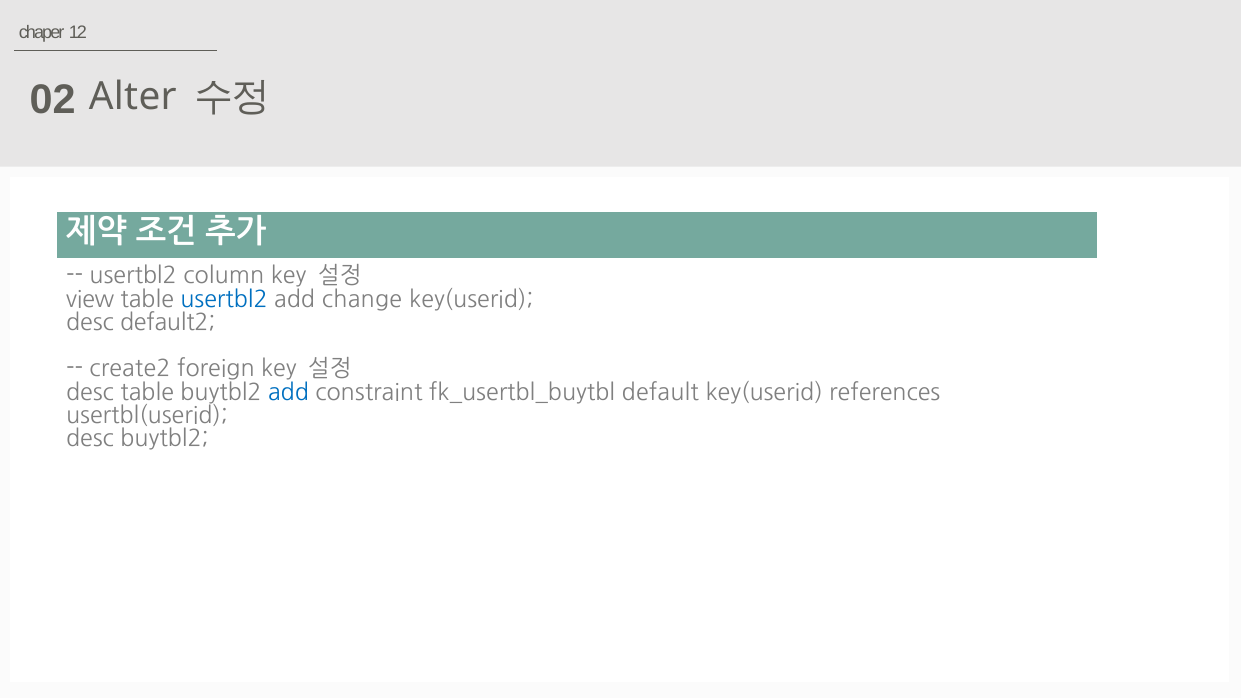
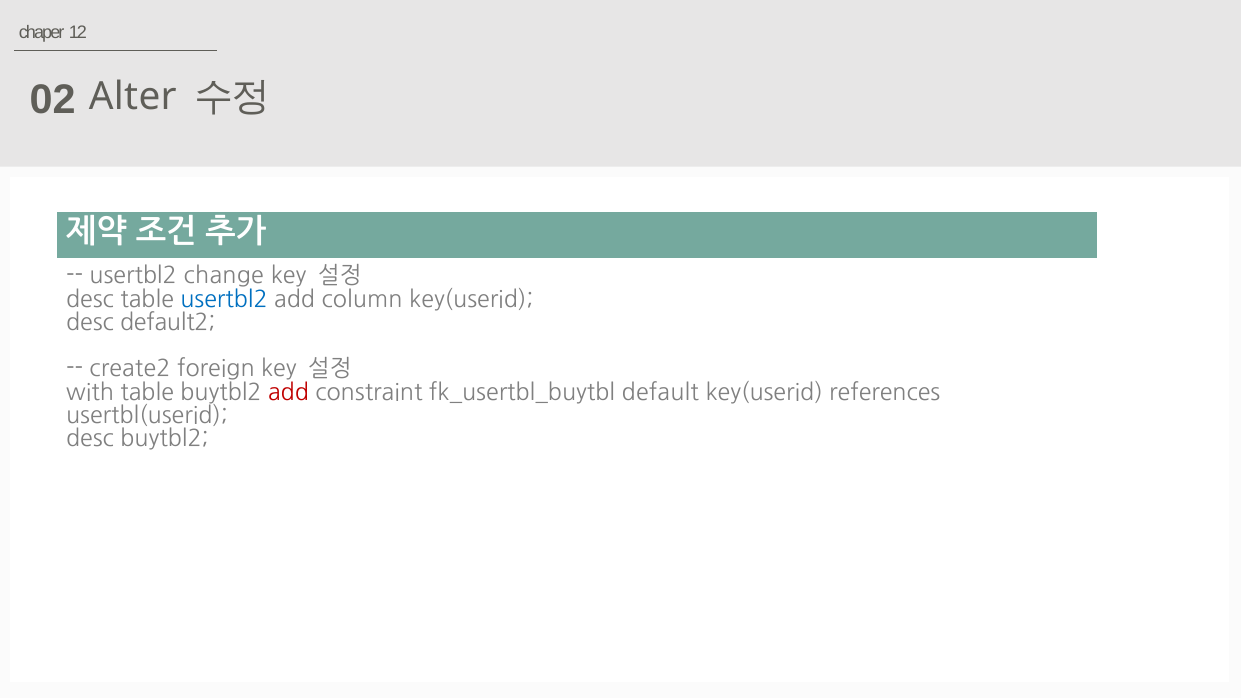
column: column -> change
view at (90, 299): view -> desc
change: change -> column
desc at (90, 392): desc -> with
add at (289, 392) colour: blue -> red
